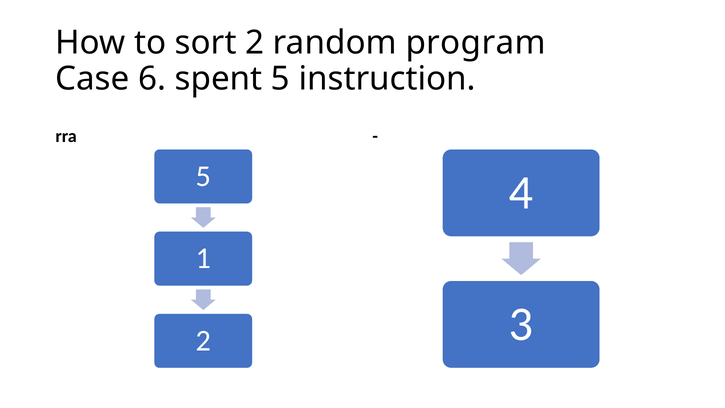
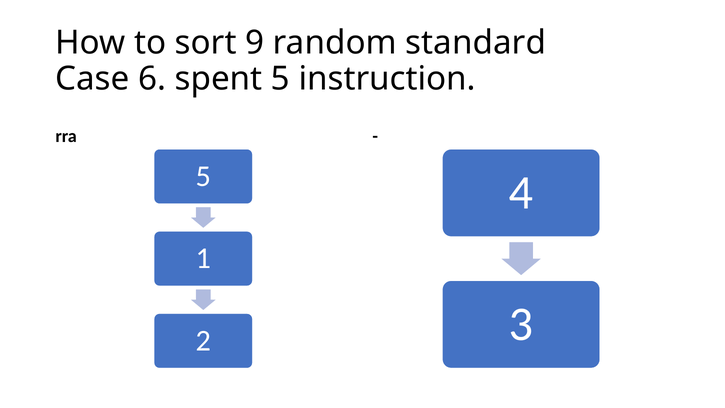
sort 2: 2 -> 9
program: program -> standard
